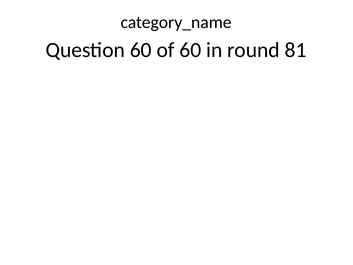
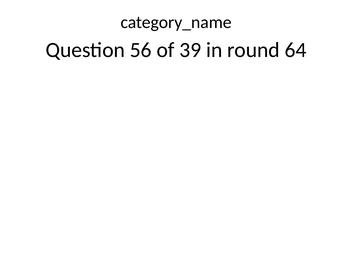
Question 60: 60 -> 56
of 60: 60 -> 39
81: 81 -> 64
